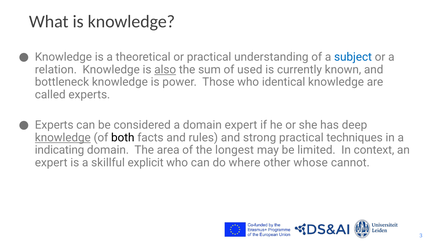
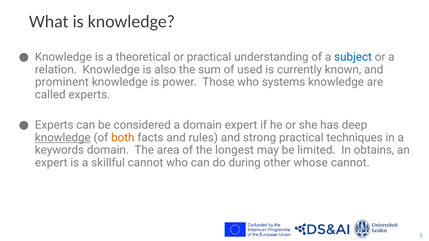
also underline: present -> none
bottleneck: bottleneck -> prominent
identical: identical -> systems
both colour: black -> orange
indicating: indicating -> keywords
context: context -> obtains
skillful explicit: explicit -> cannot
where: where -> during
